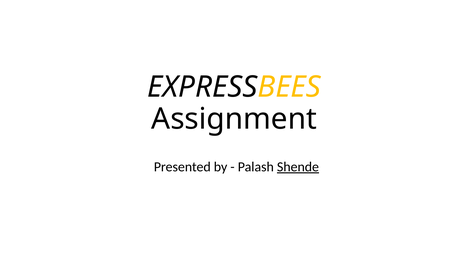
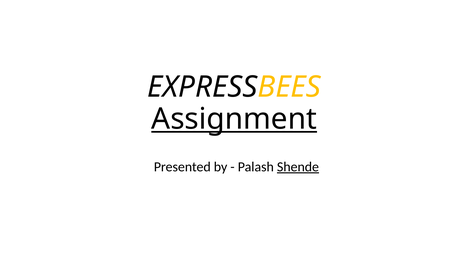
Assignment underline: none -> present
